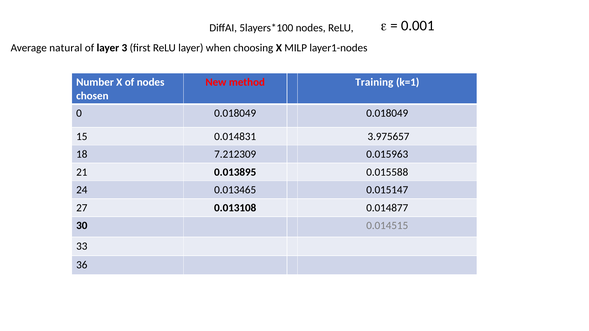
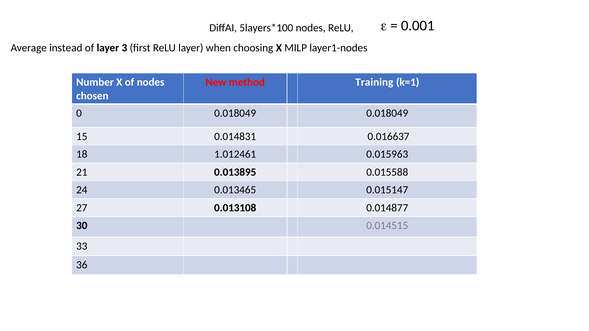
natural: natural -> instead
3.975657: 3.975657 -> 0.016637
7.212309: 7.212309 -> 1.012461
